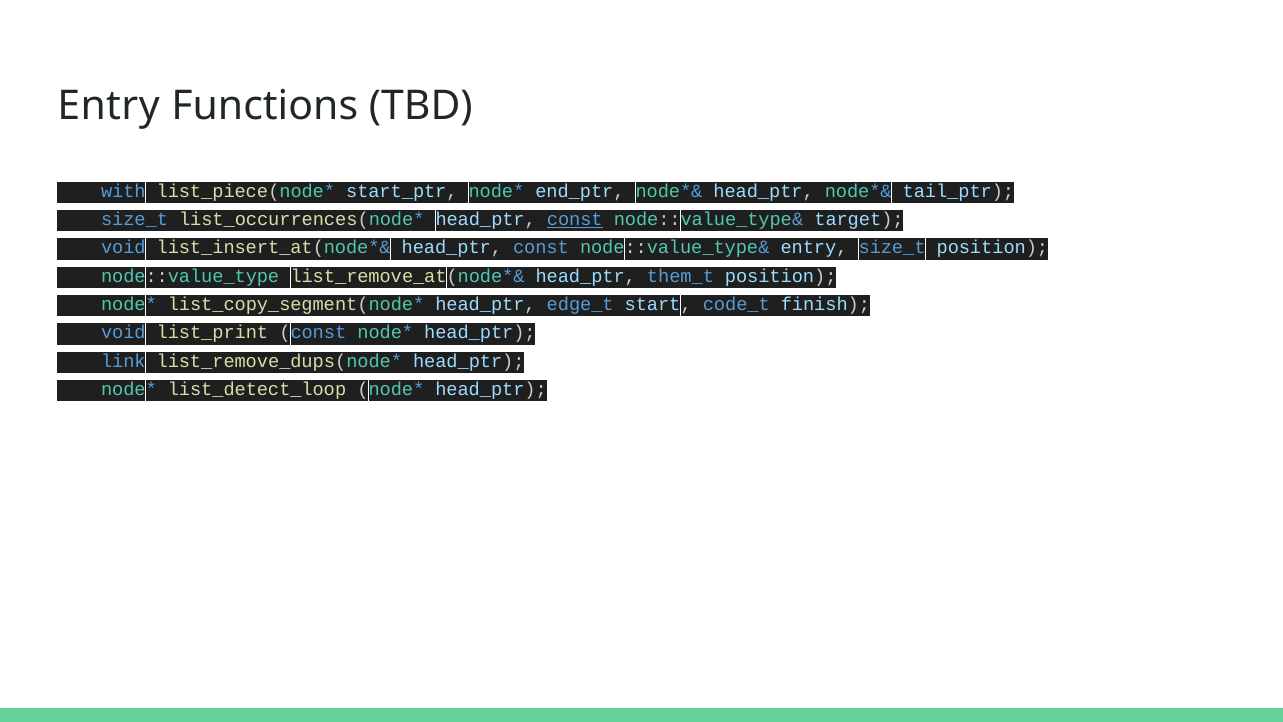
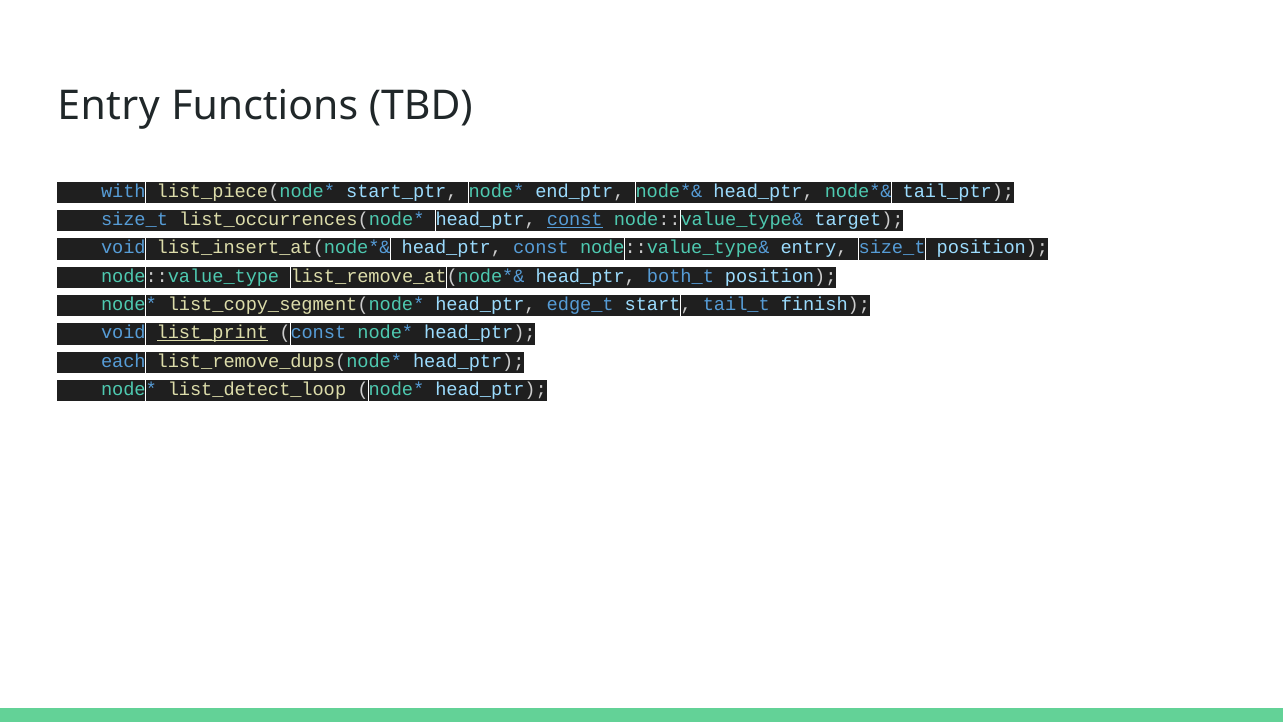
them_t: them_t -> both_t
code_t: code_t -> tail_t
list_print underline: none -> present
link: link -> each
